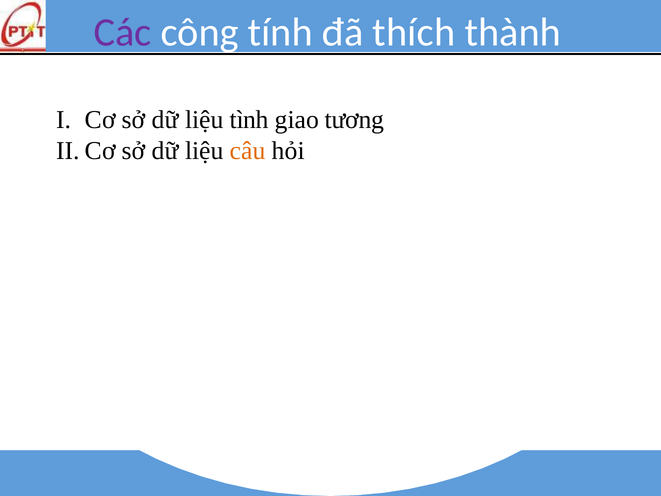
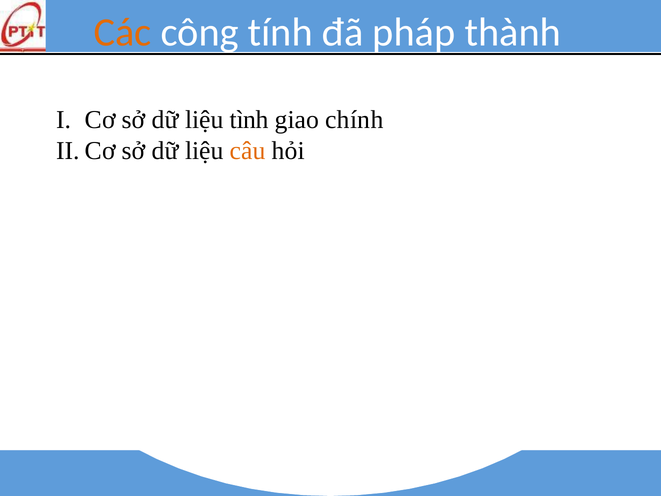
Các colour: purple -> orange
thích: thích -> pháp
tương: tương -> chính
